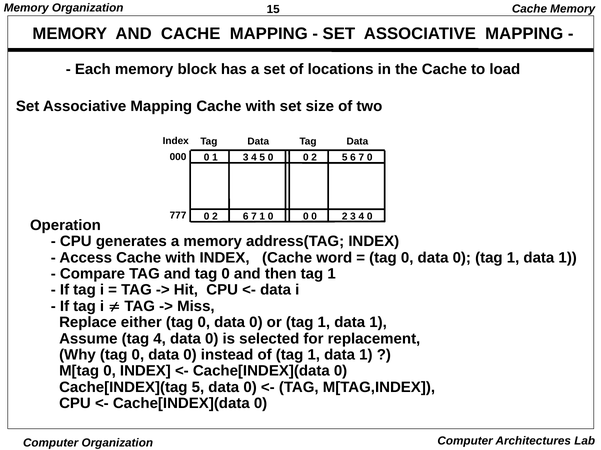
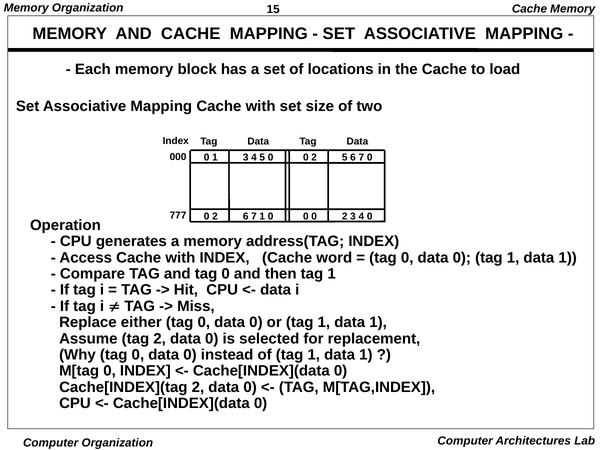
tag 4: 4 -> 2
Cache[INDEX](tag 5: 5 -> 2
